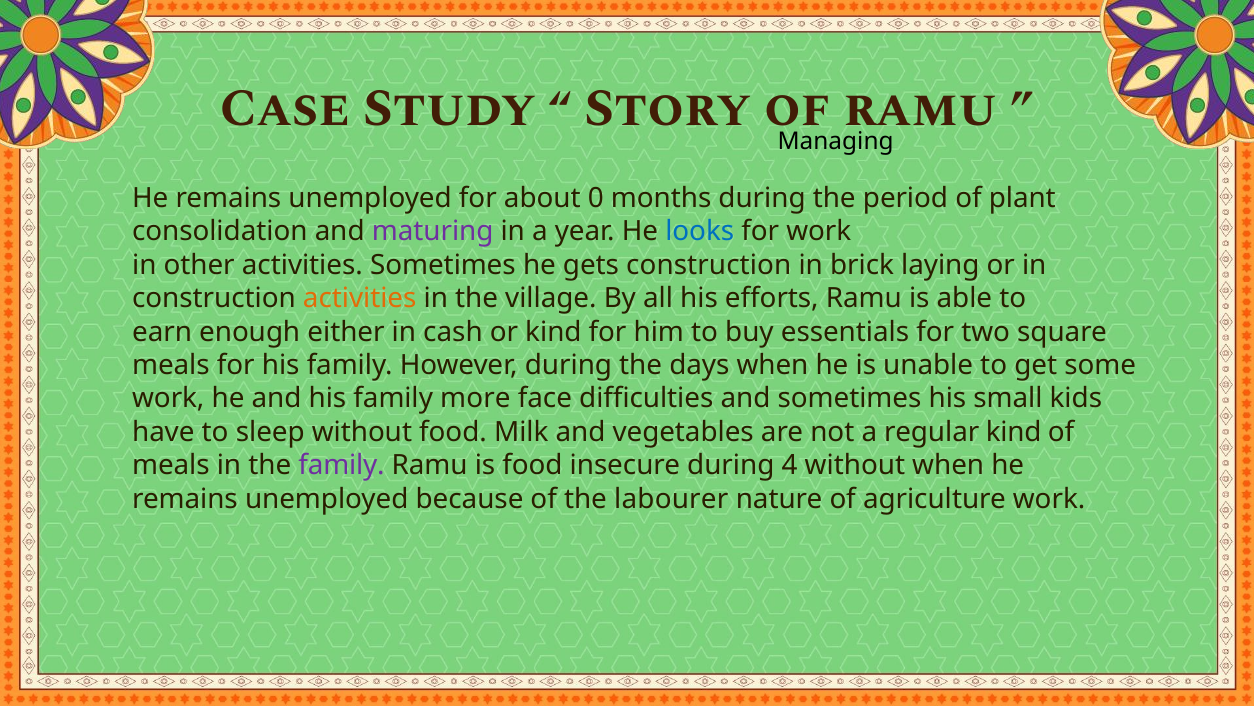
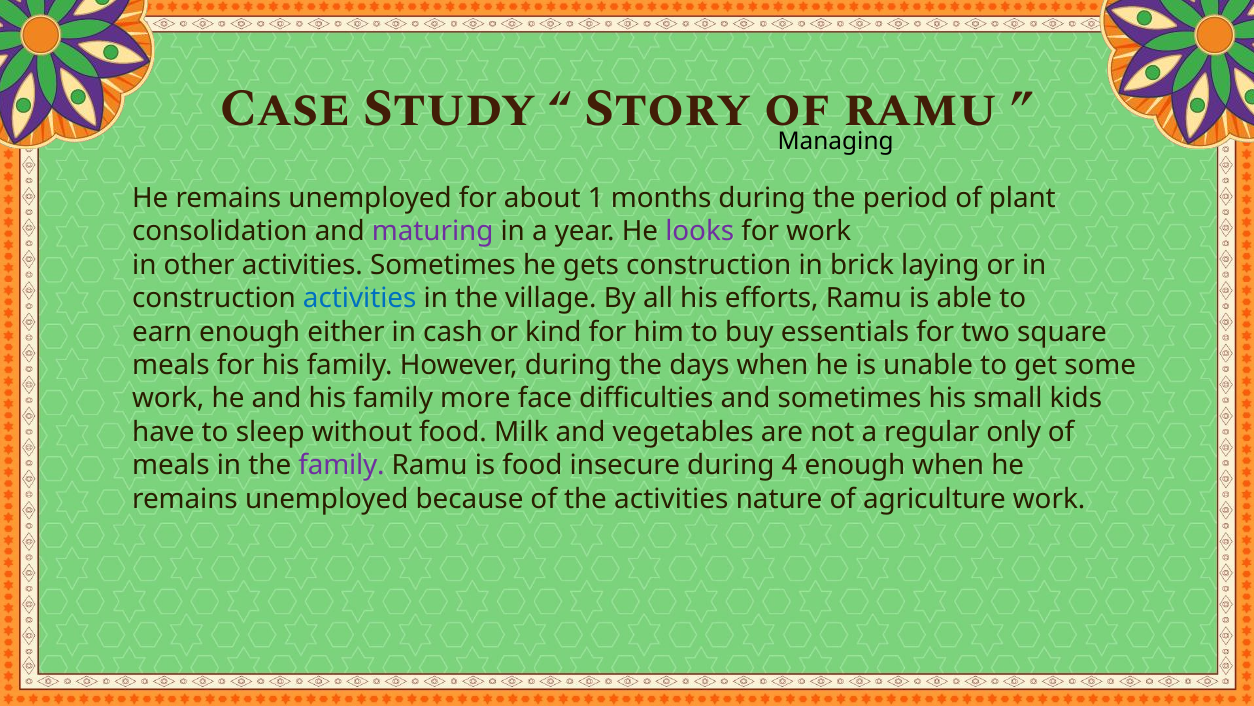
0: 0 -> 1
looks colour: blue -> purple
activities at (360, 298) colour: orange -> blue
regular kind: kind -> only
4 without: without -> enough
the labourer: labourer -> activities
